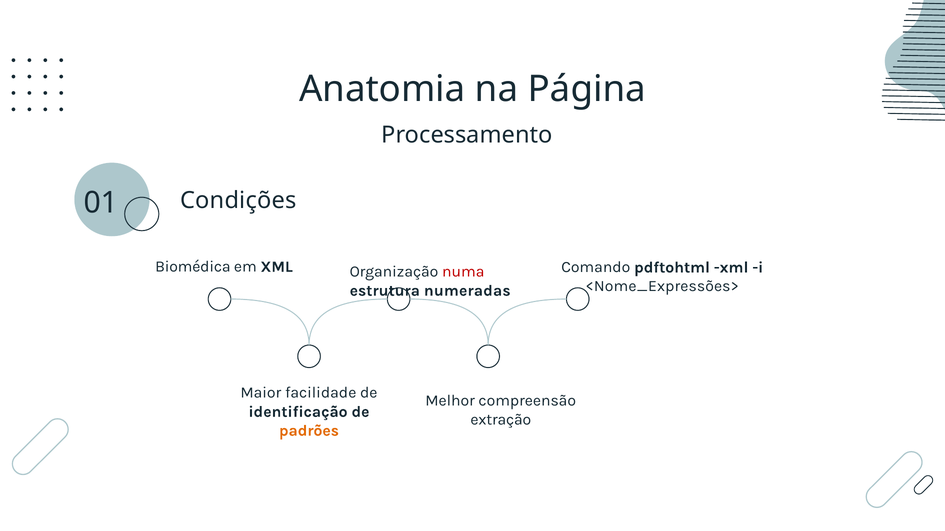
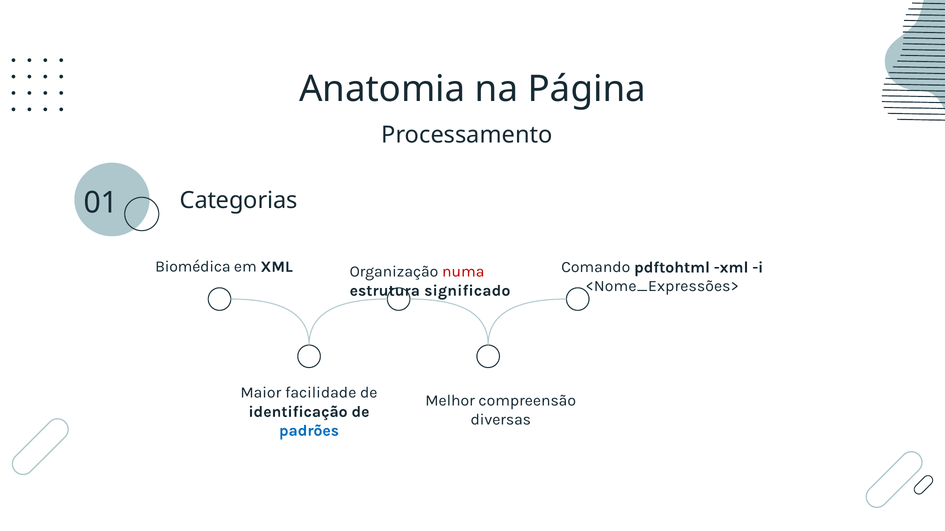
Condições: Condições -> Categorias
numeradas: numeradas -> significado
extração: extração -> diversas
padrões colour: orange -> blue
